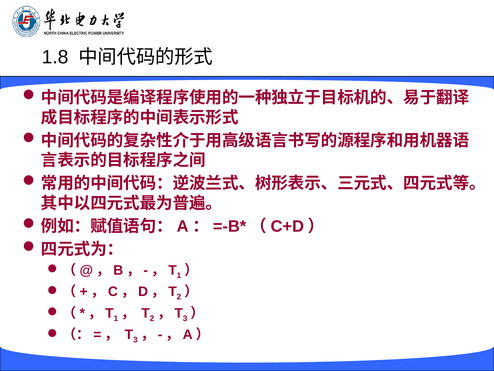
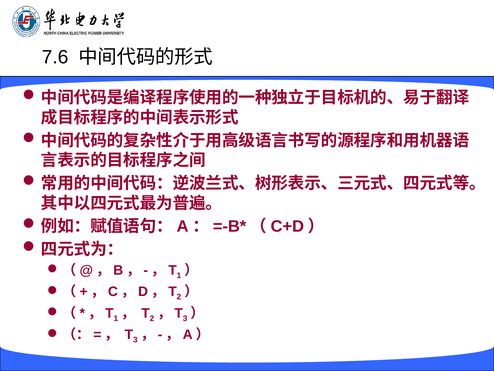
1.8: 1.8 -> 7.6
